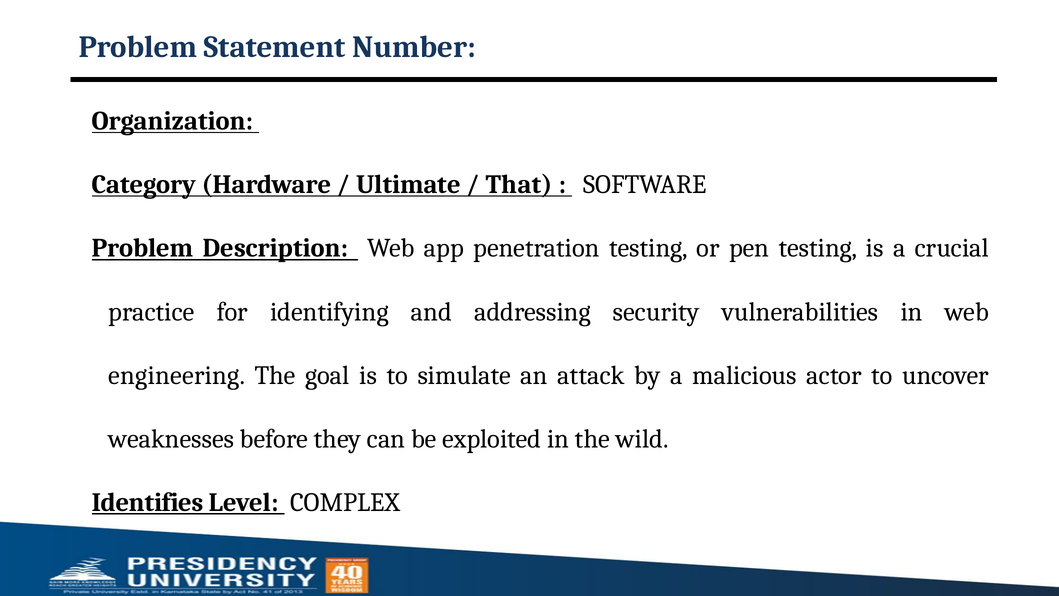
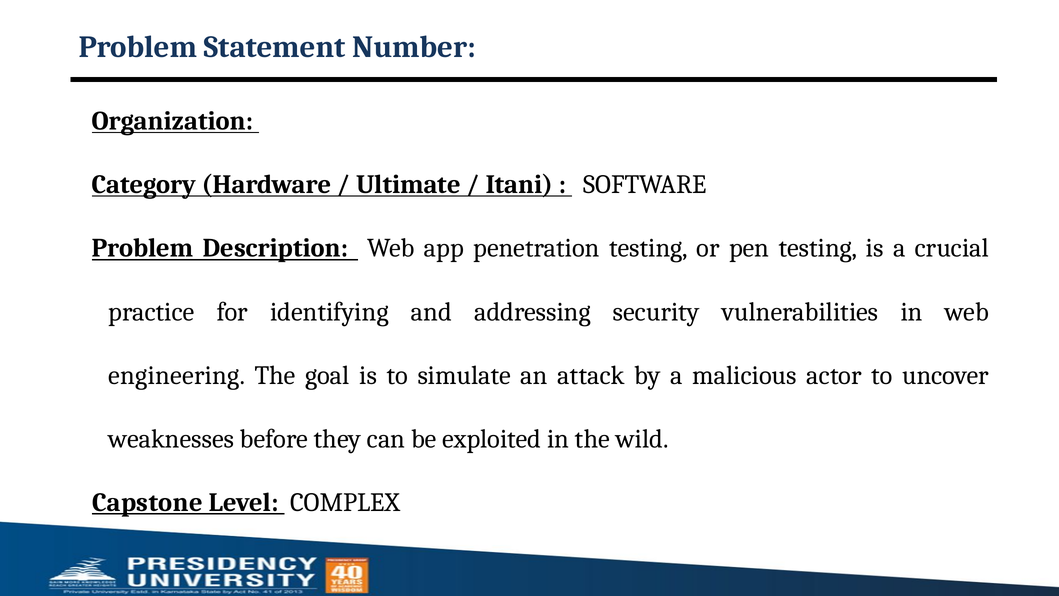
That: That -> Itani
Identifies: Identifies -> Capstone
